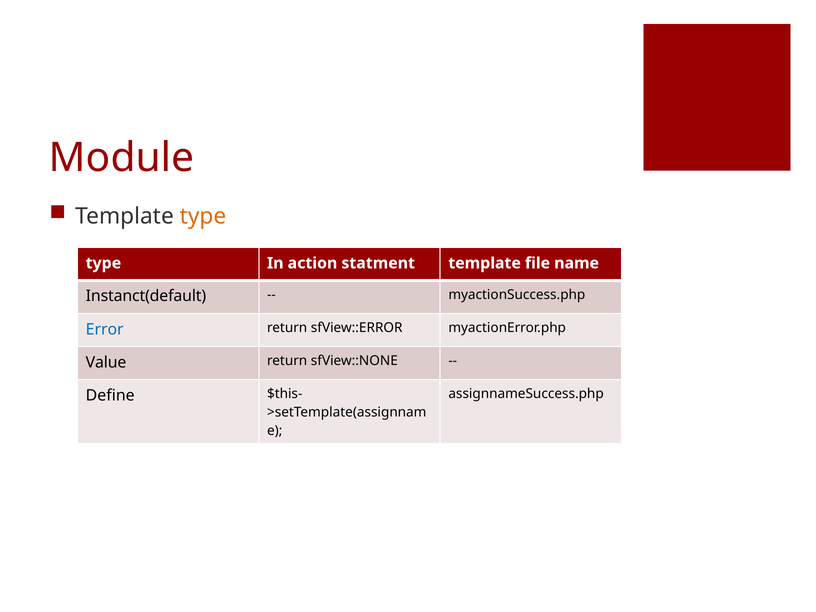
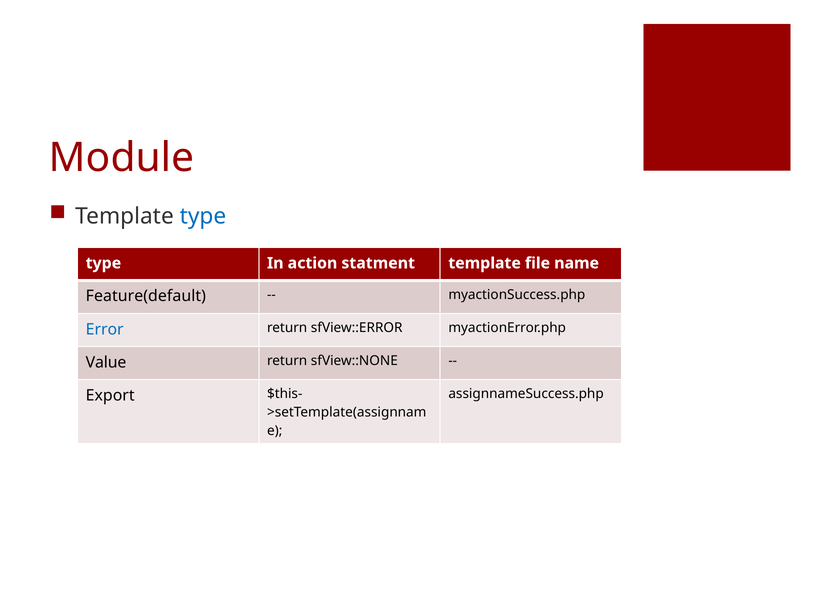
type at (203, 216) colour: orange -> blue
Instanct(default: Instanct(default -> Feature(default
Define: Define -> Export
